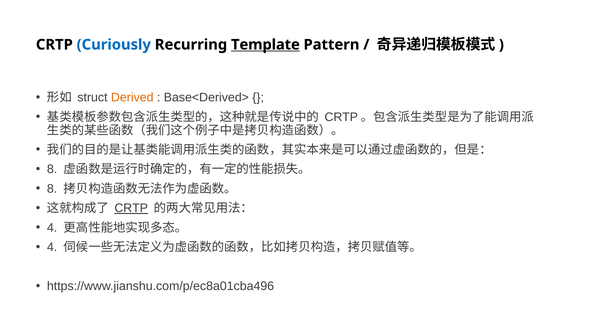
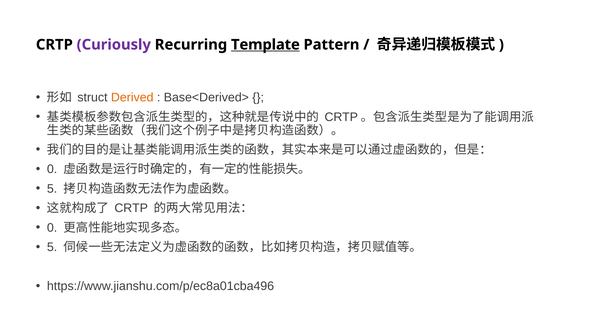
Curiously colour: blue -> purple
8 at (52, 169): 8 -> 0
8 at (52, 189): 8 -> 5
CRTP at (131, 208) underline: present -> none
4 at (52, 228): 4 -> 0
4 at (52, 247): 4 -> 5
